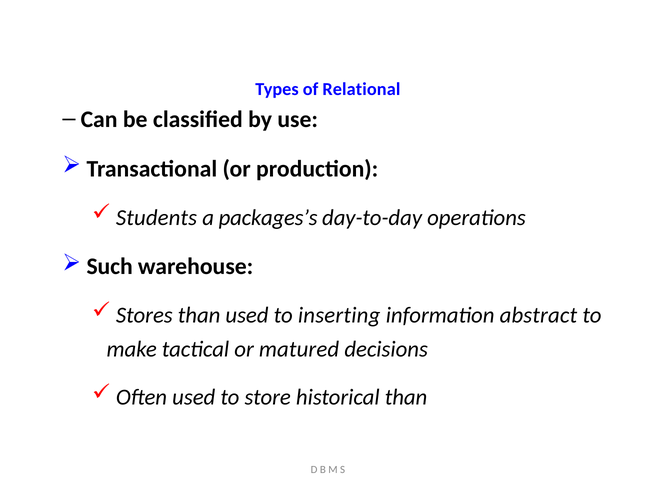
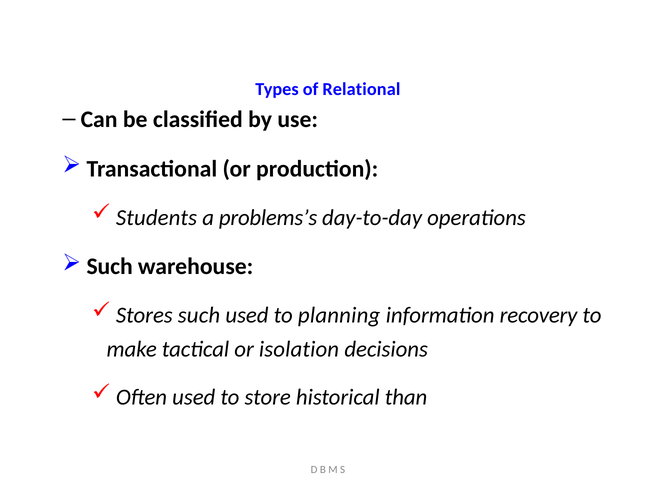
packages’s: packages’s -> problems’s
Stores than: than -> such
inserting: inserting -> planning
abstract: abstract -> recovery
matured: matured -> isolation
